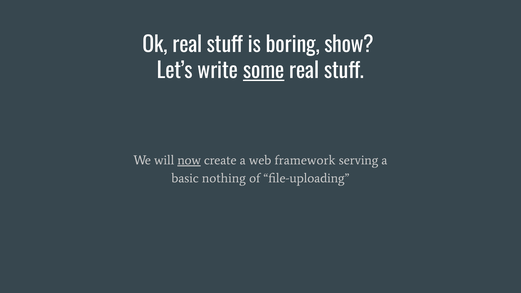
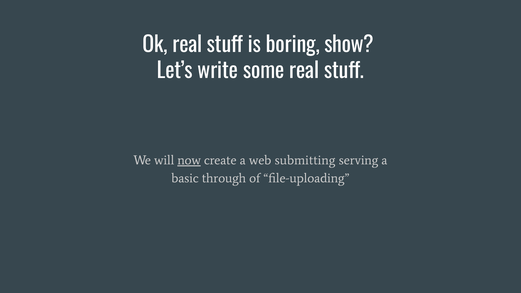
some underline: present -> none
framework: framework -> submitting
nothing: nothing -> through
